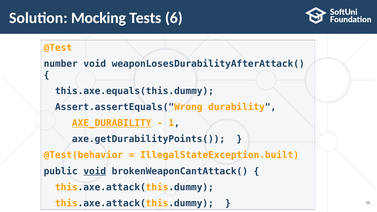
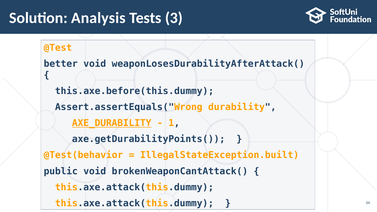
Mocking: Mocking -> Analysis
6: 6 -> 3
number: number -> better
this.axe.equals(this.dummy: this.axe.equals(this.dummy -> this.axe.before(this.dummy
void at (95, 171) underline: present -> none
